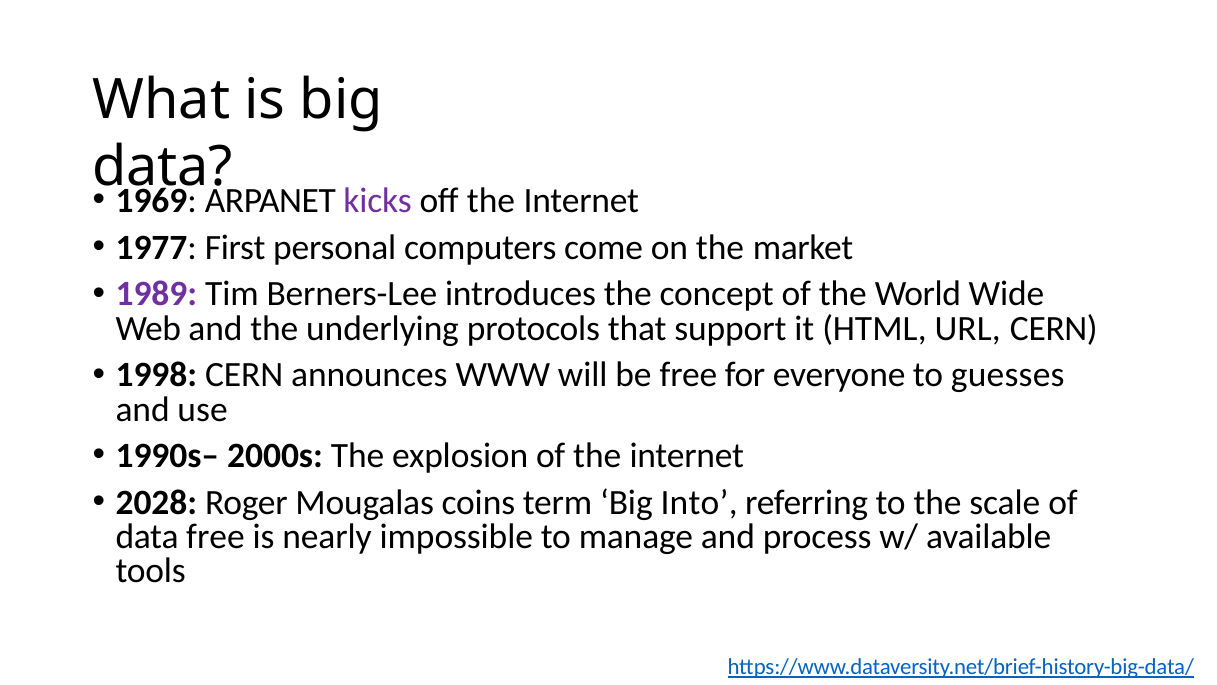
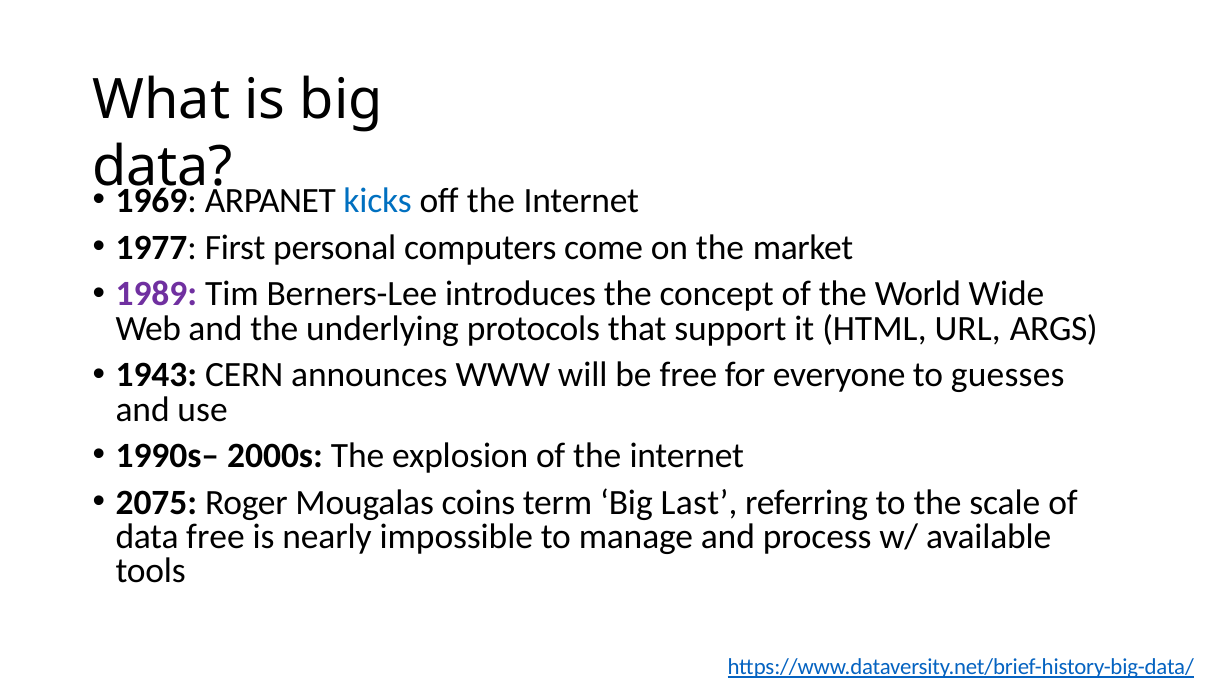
kicks colour: purple -> blue
URL CERN: CERN -> ARGS
1998: 1998 -> 1943
2028: 2028 -> 2075
Into: Into -> Last
